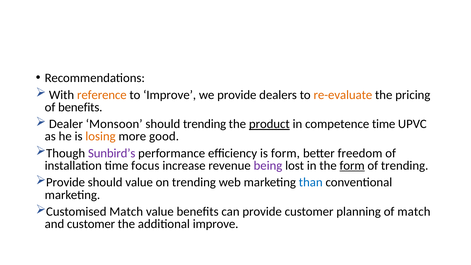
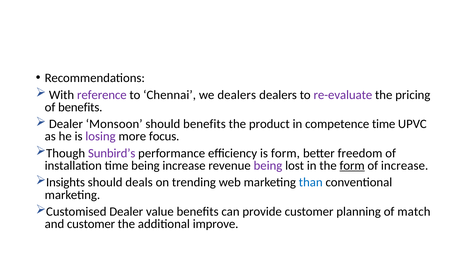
reference colour: orange -> purple
to Improve: Improve -> Chennai
we provide: provide -> dealers
re-evaluate colour: orange -> purple
should trending: trending -> benefits
product underline: present -> none
losing colour: orange -> purple
good: good -> focus
time focus: focus -> being
of trending: trending -> increase
Provide at (66, 182): Provide -> Insights
should value: value -> deals
Customised Match: Match -> Dealer
